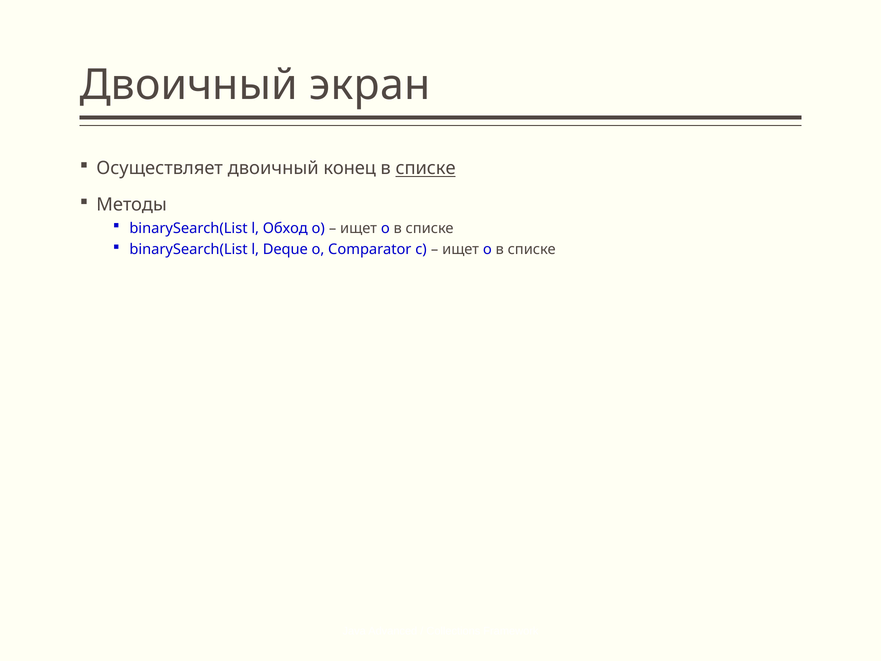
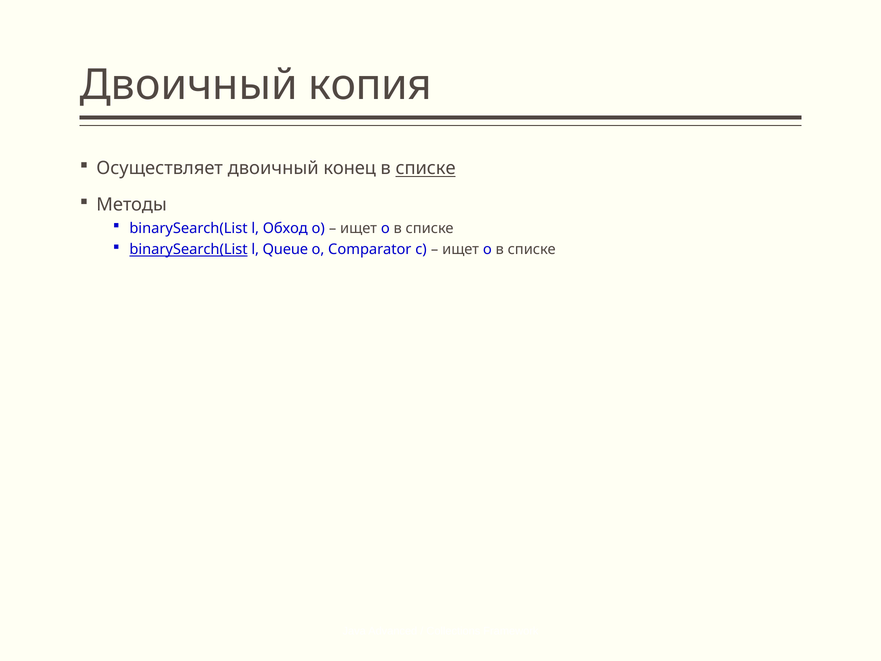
экран: экран -> копия
binarySearch(List at (189, 250) underline: none -> present
Deque: Deque -> Queue
